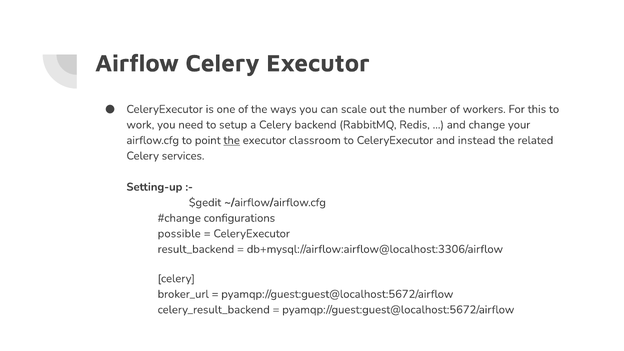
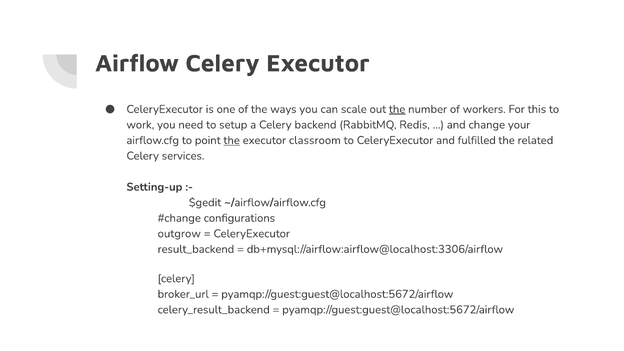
the at (397, 109) underline: none -> present
instead: instead -> fulfilled
possible: possible -> outgrow
